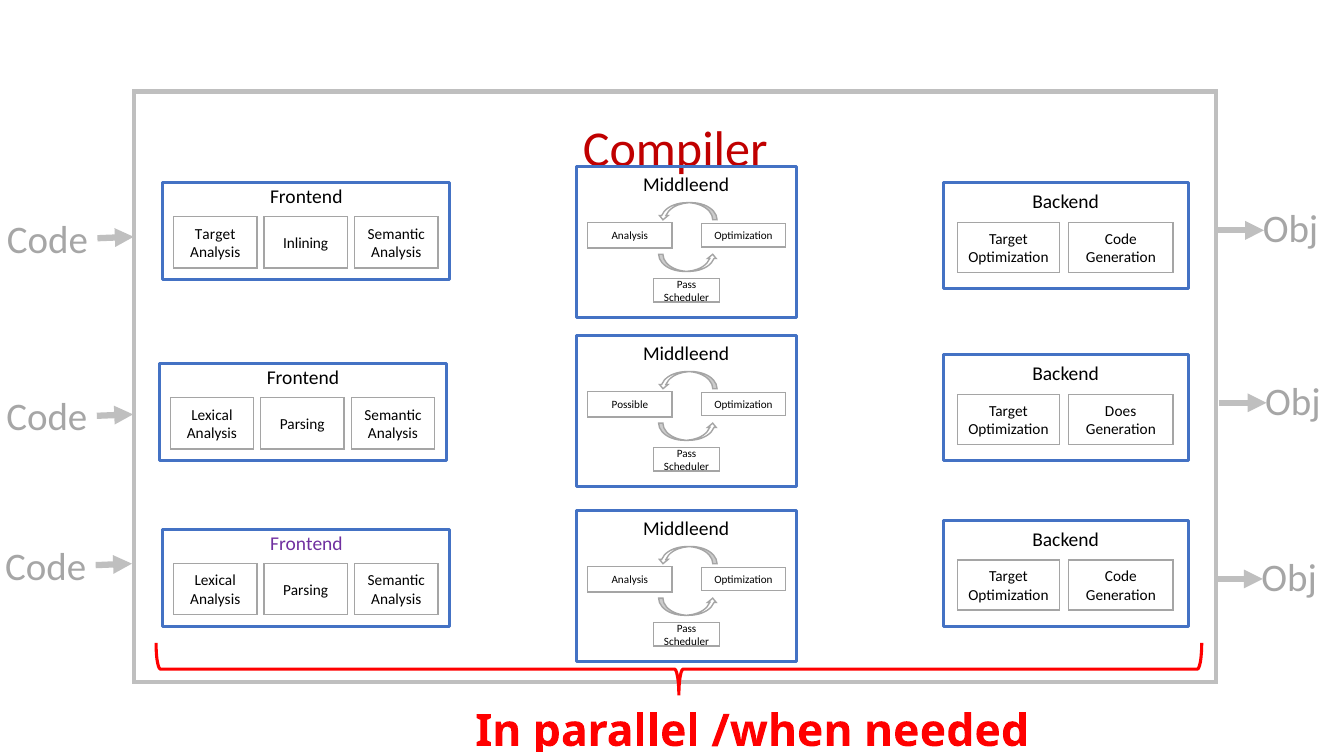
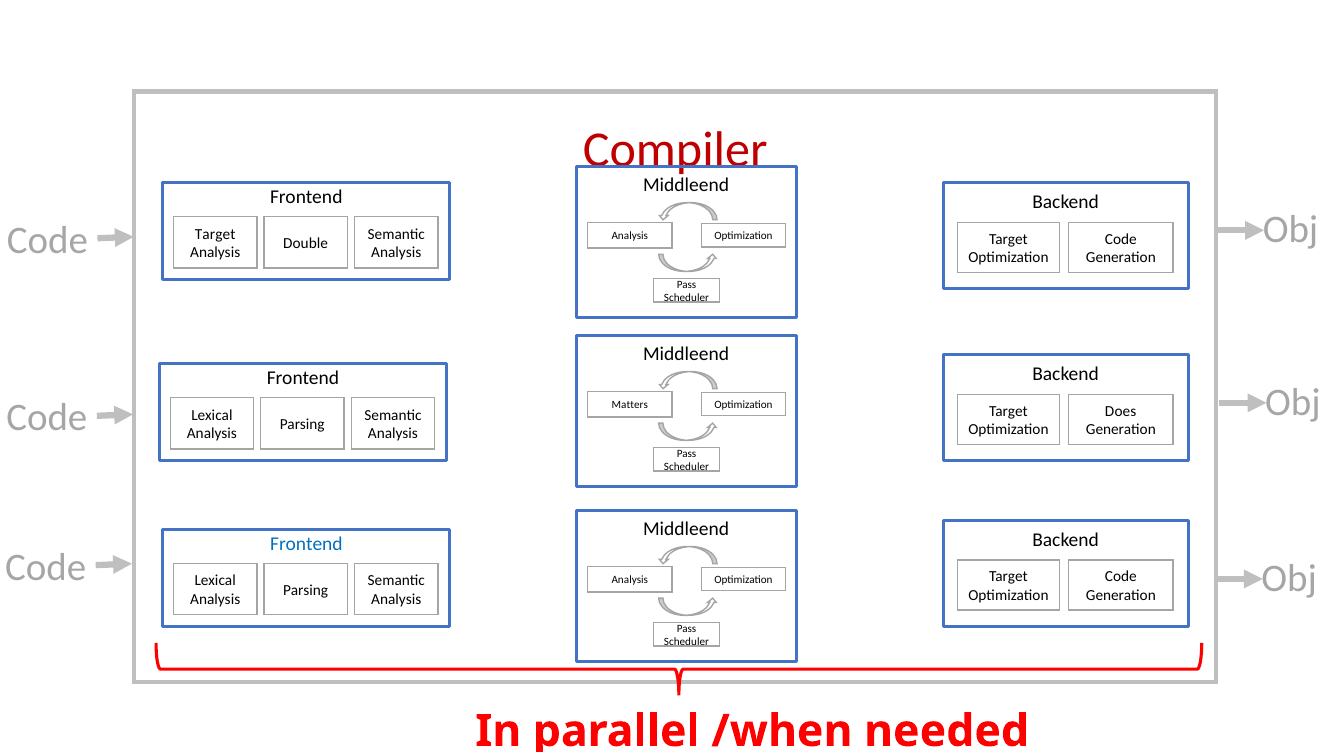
Inlining: Inlining -> Double
Possible: Possible -> Matters
Frontend at (306, 544) colour: purple -> blue
